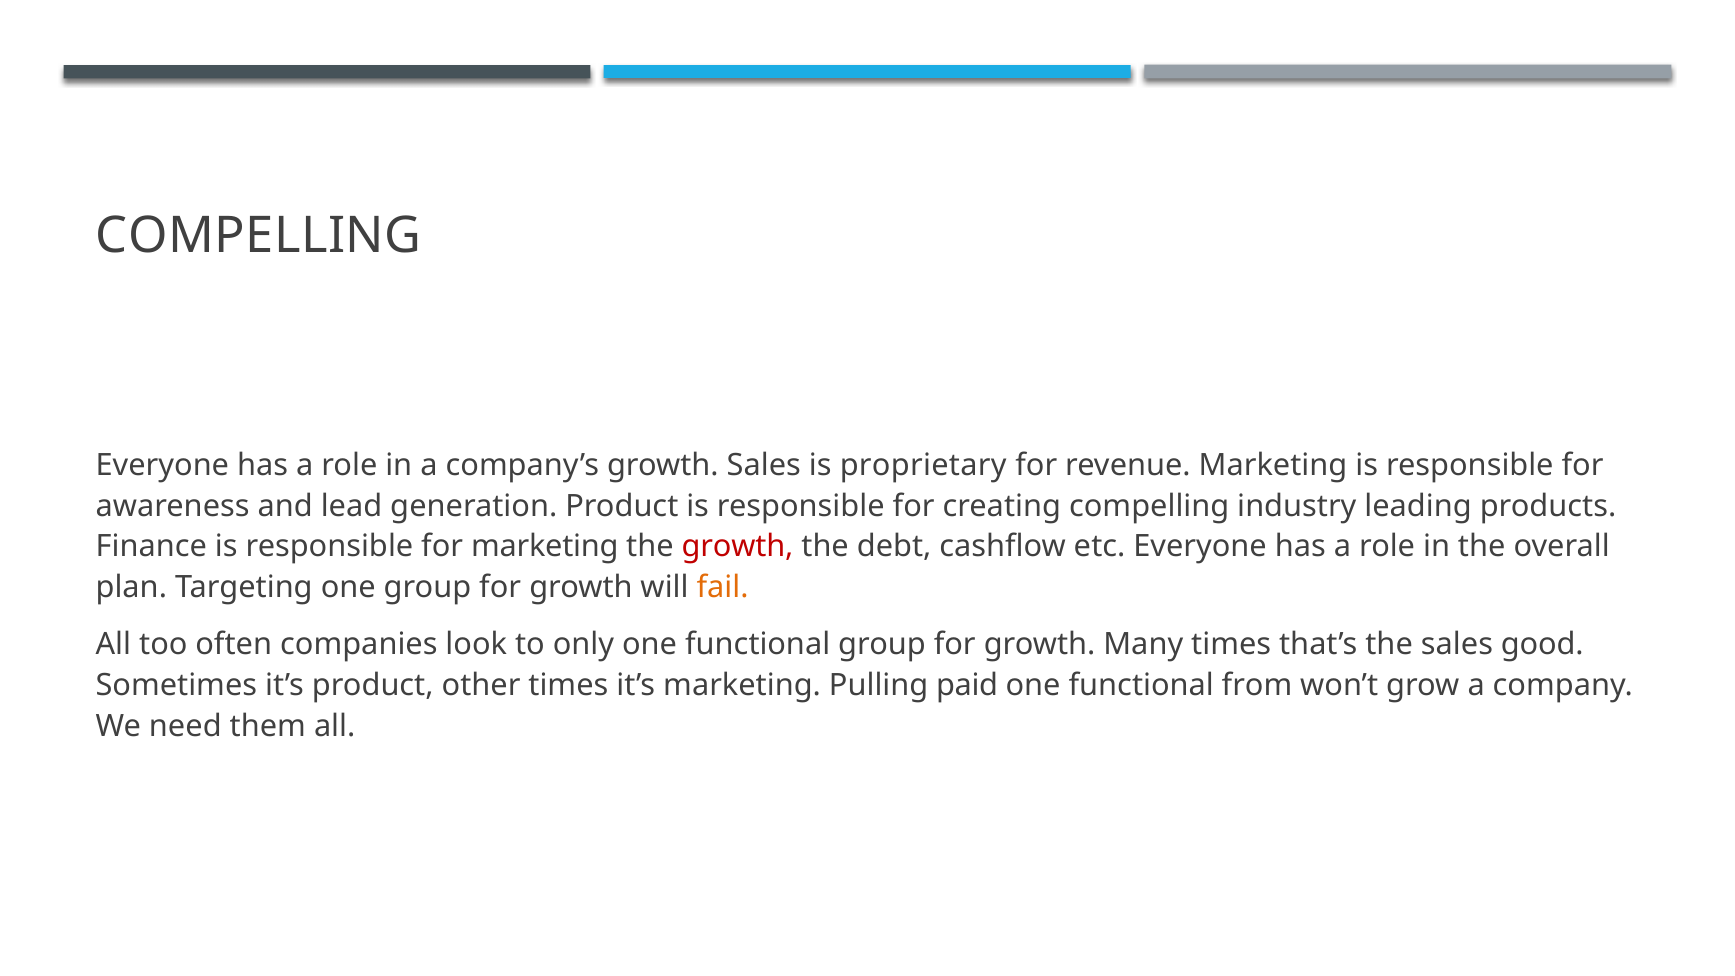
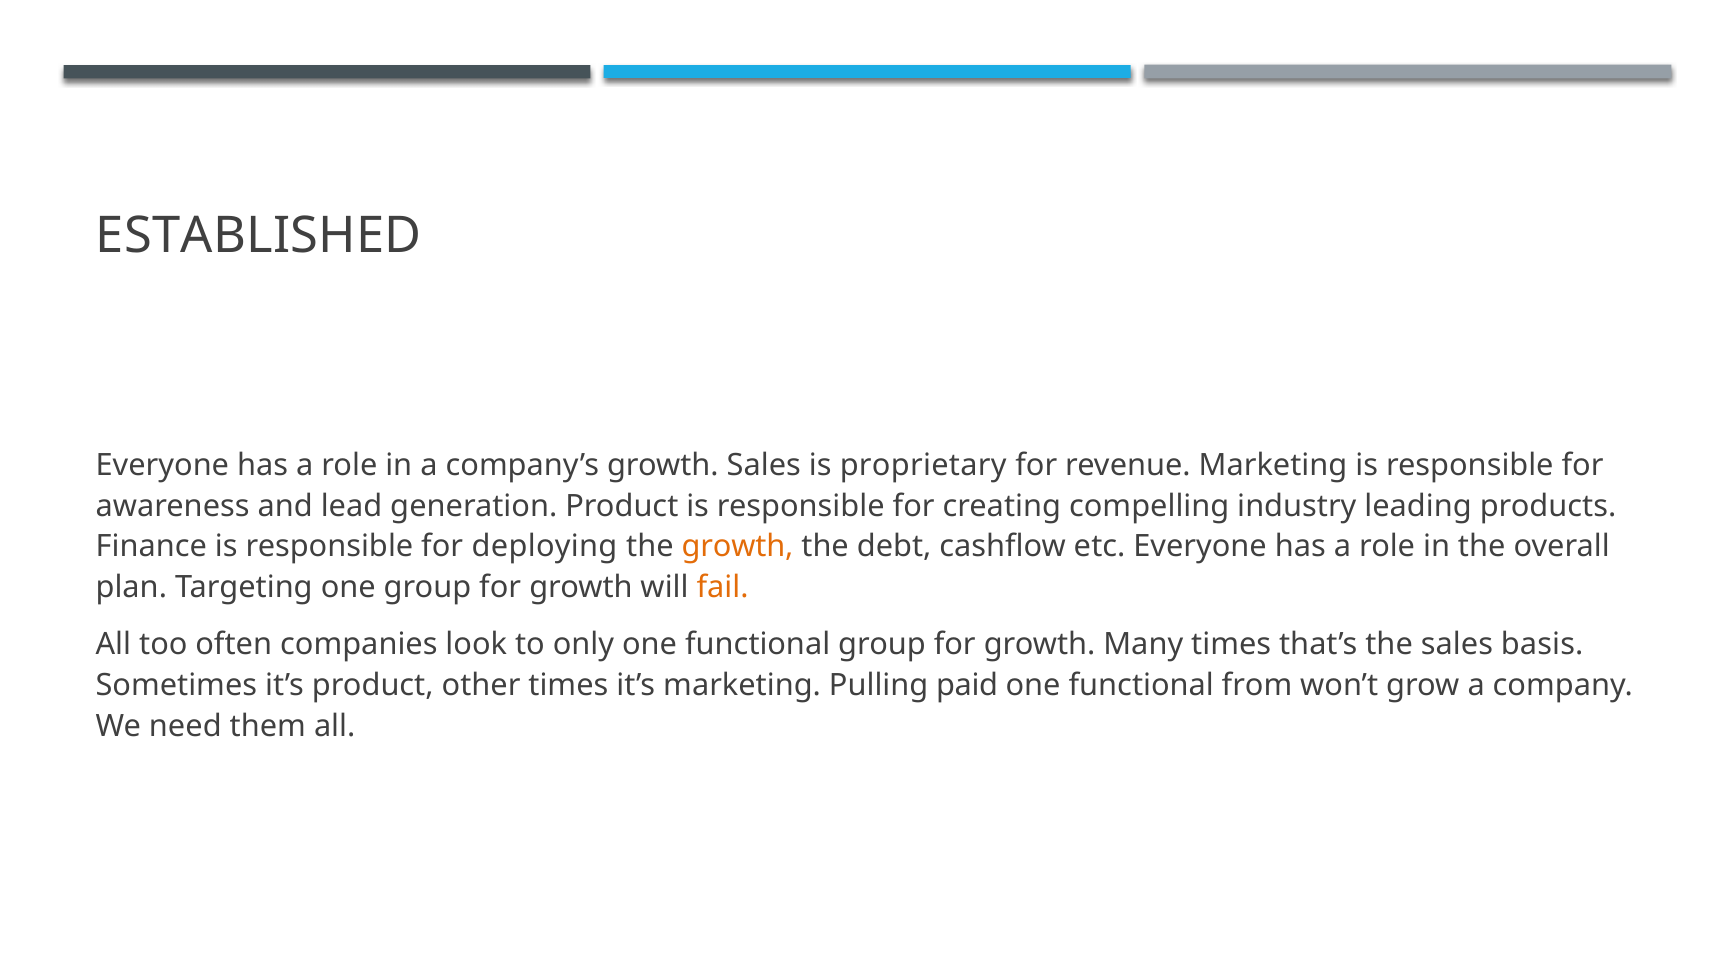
COMPELLING at (259, 236): COMPELLING -> ESTABLISHED
for marketing: marketing -> deploying
growth at (738, 547) colour: red -> orange
good: good -> basis
